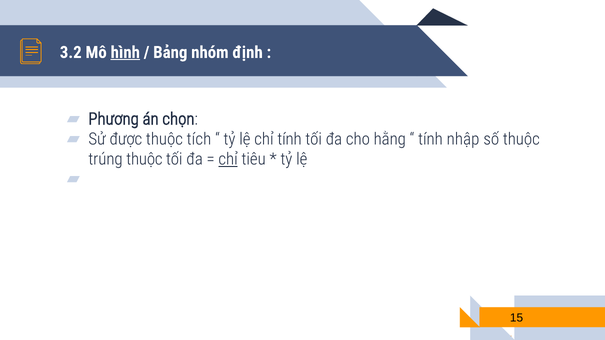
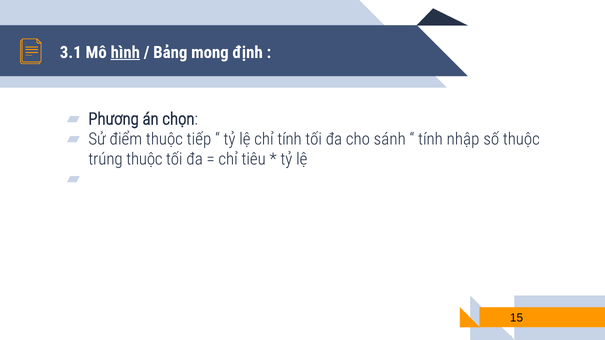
3.2: 3.2 -> 3.1
nhóm: nhóm -> mong
được: được -> điểm
tích: tích -> tiếp
hằng: hằng -> sánh
chỉ at (228, 159) underline: present -> none
